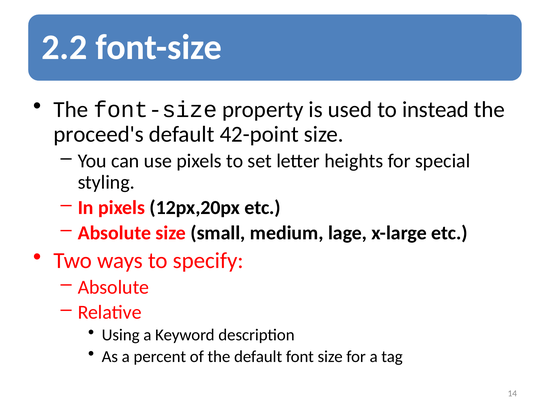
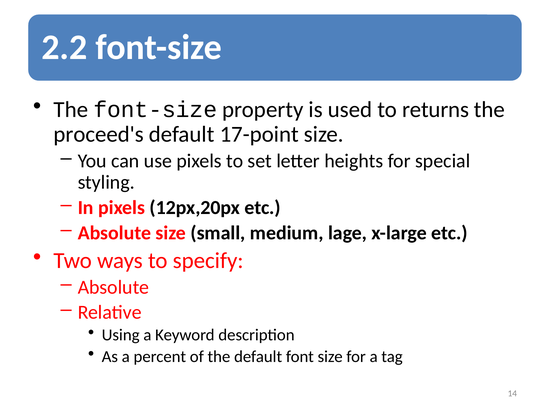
instead: instead -> returns
42-point: 42-point -> 17-point
